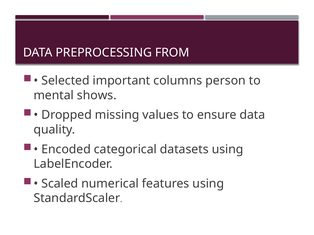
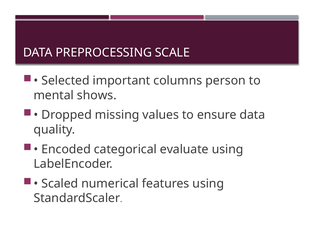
FROM: FROM -> SCALE
datasets: datasets -> evaluate
